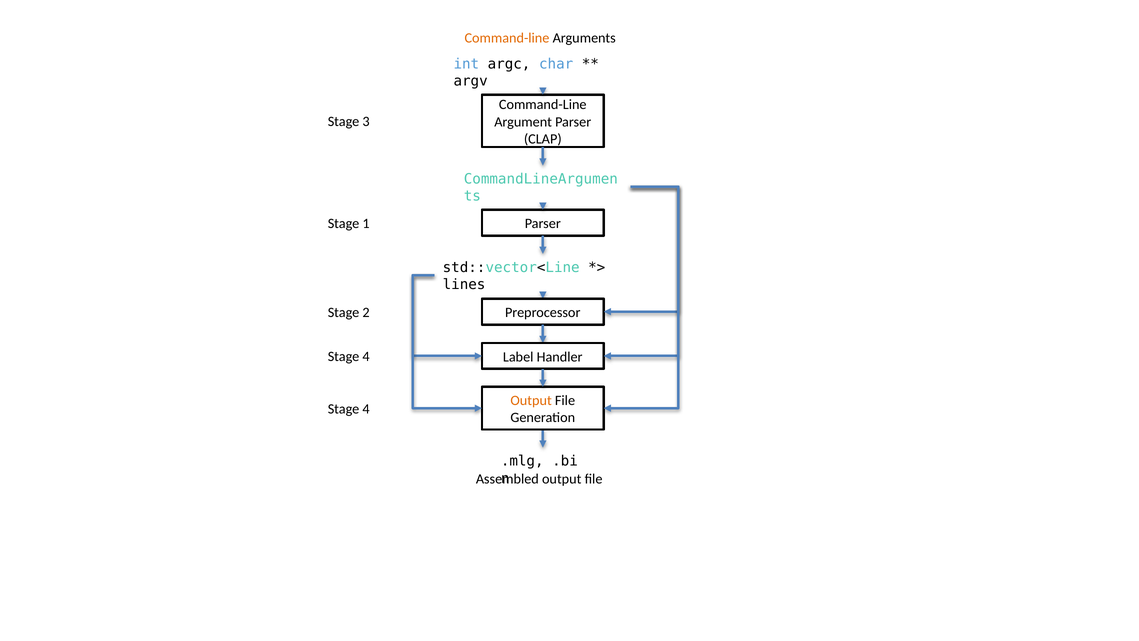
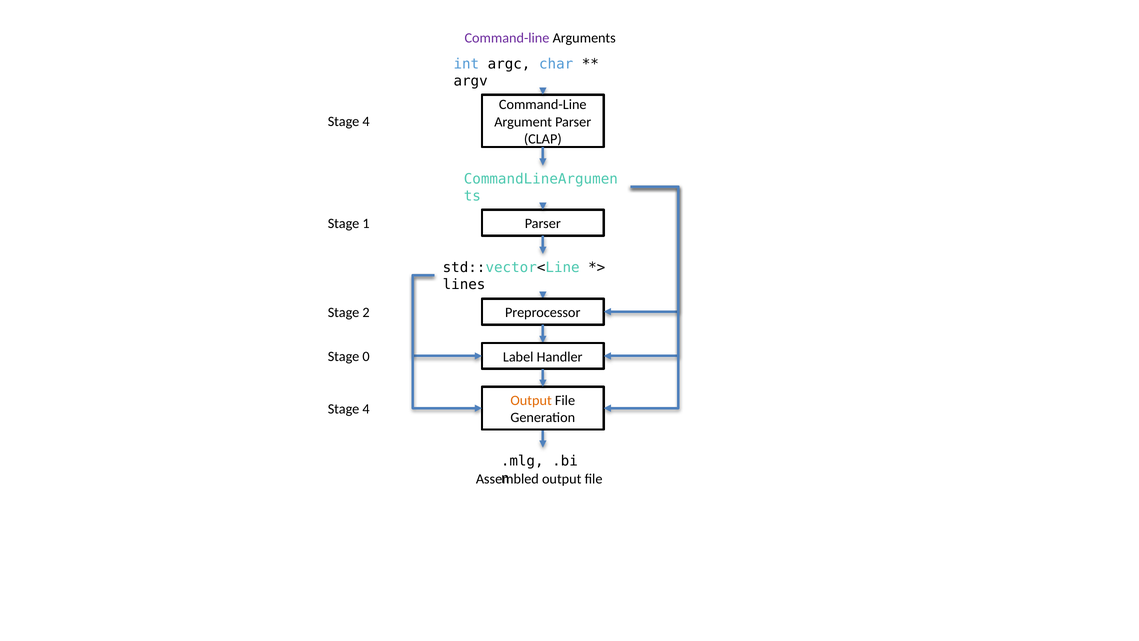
Command-line at (507, 38) colour: orange -> purple
3 at (366, 122): 3 -> 4
4 at (366, 357): 4 -> 0
